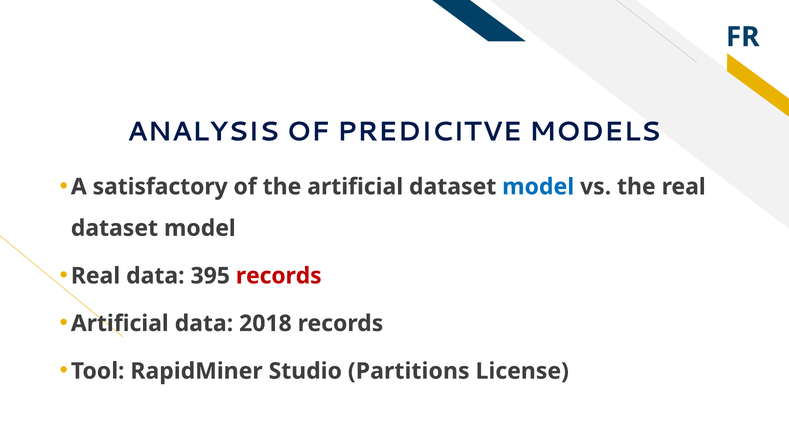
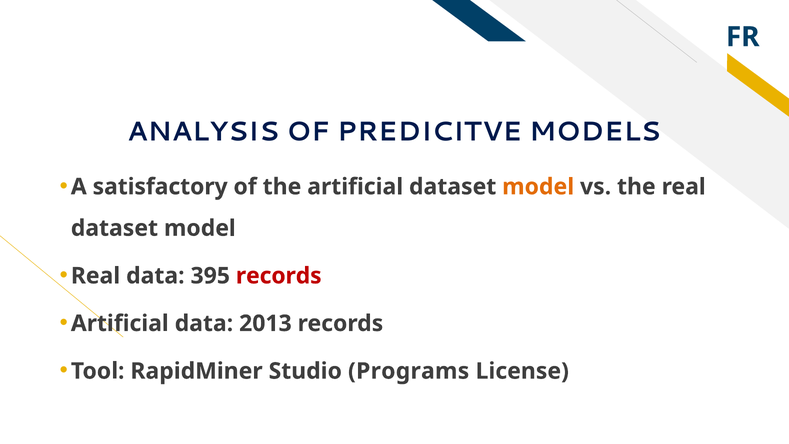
model at (538, 187) colour: blue -> orange
2018: 2018 -> 2013
Partitions: Partitions -> Programs
